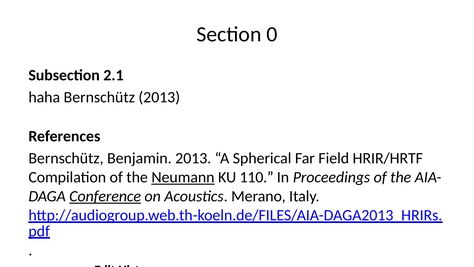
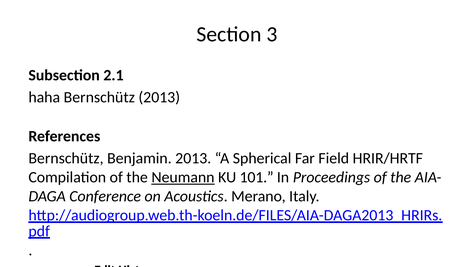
0: 0 -> 3
110: 110 -> 101
Conference underline: present -> none
